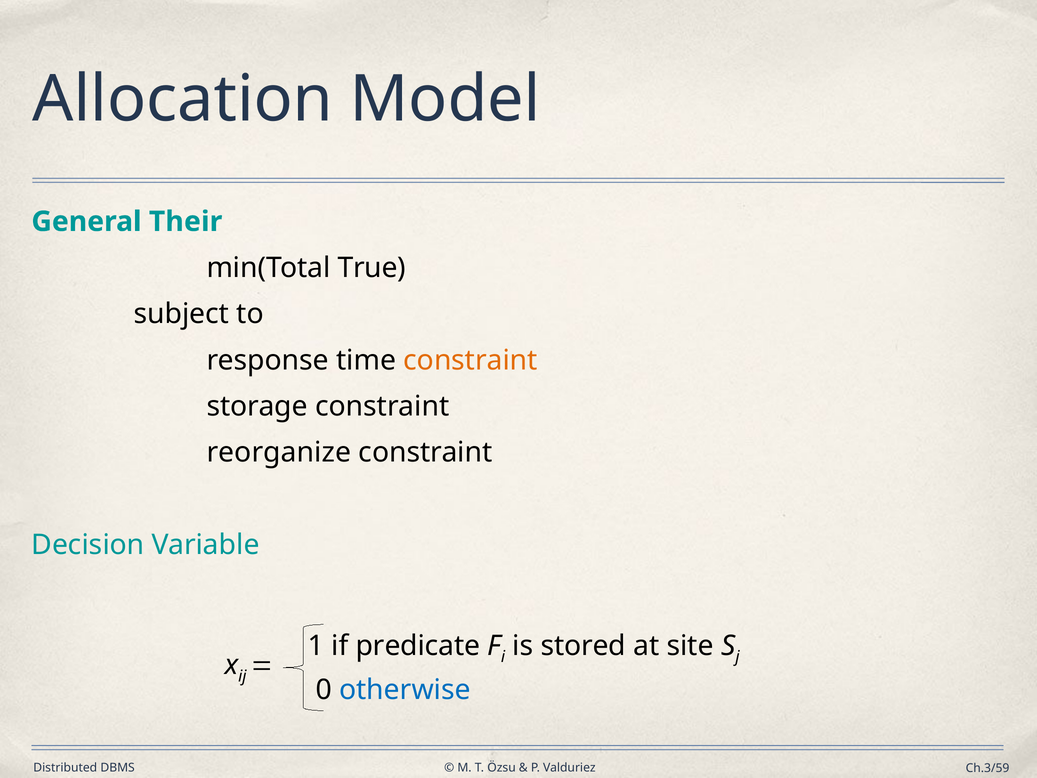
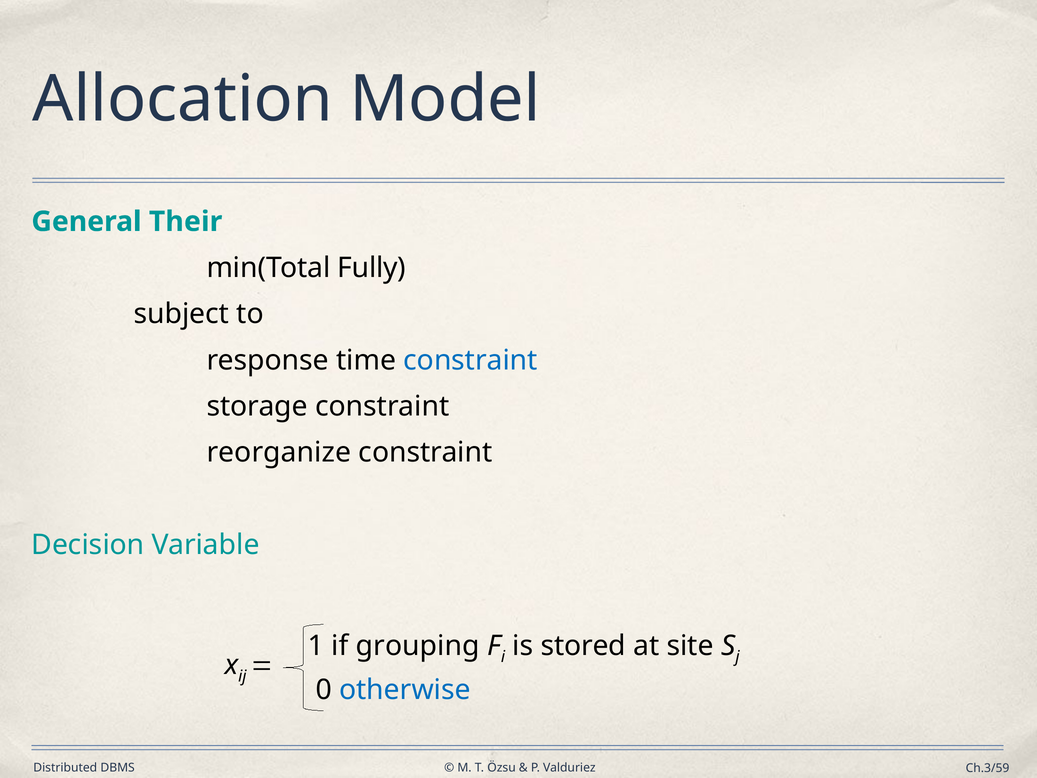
True: True -> Fully
constraint at (470, 360) colour: orange -> blue
predicate: predicate -> grouping
